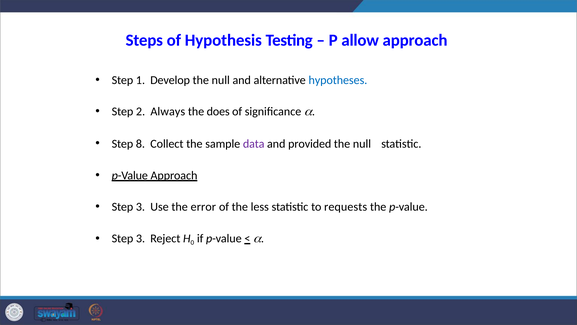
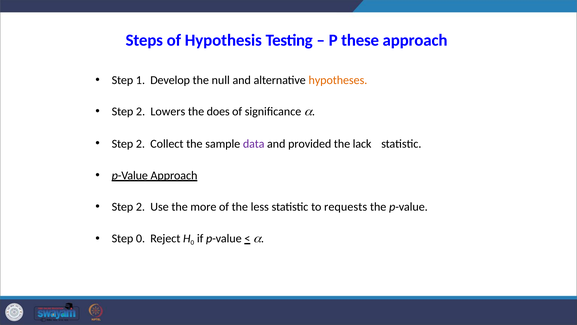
allow: allow -> these
hypotheses colour: blue -> orange
Always: Always -> Lowers
8 at (140, 144): 8 -> 2
null at (362, 144): null -> lack
3 at (140, 207): 3 -> 2
error: error -> more
3 at (141, 238): 3 -> 0
